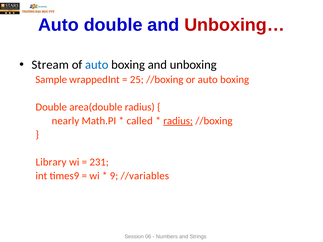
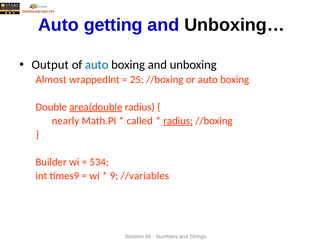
Auto double: double -> getting
Unboxing… colour: red -> black
Stream: Stream -> Output
Sample: Sample -> Almost
area(double underline: none -> present
Library: Library -> Builder
231: 231 -> 534
